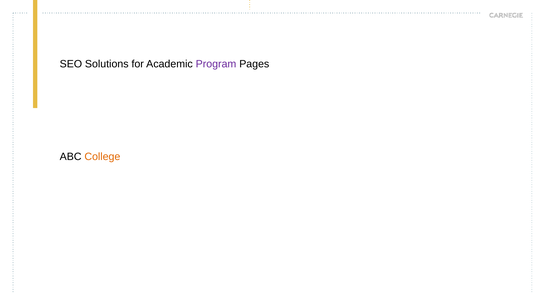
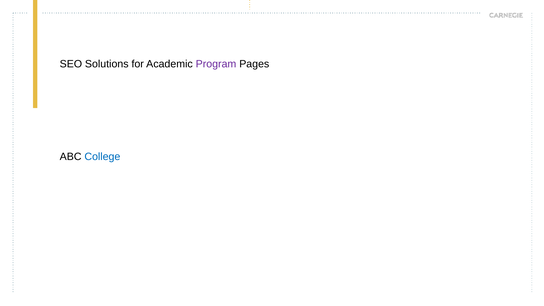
College colour: orange -> blue
